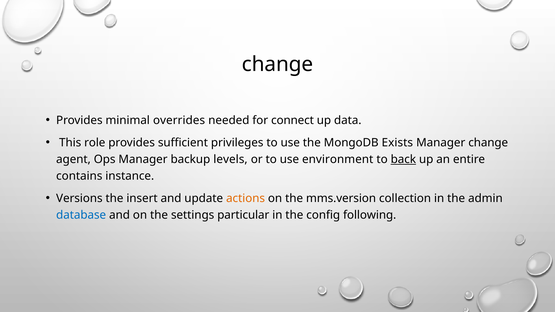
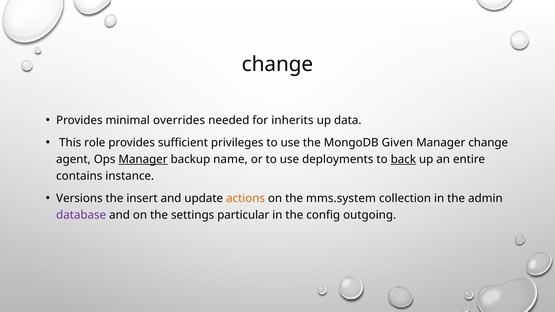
connect: connect -> inherits
Exists: Exists -> Given
Manager at (143, 159) underline: none -> present
levels: levels -> name
environment: environment -> deployments
mms.version: mms.version -> mms.system
database colour: blue -> purple
following: following -> outgoing
